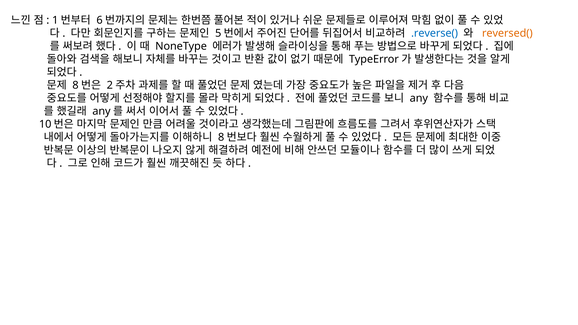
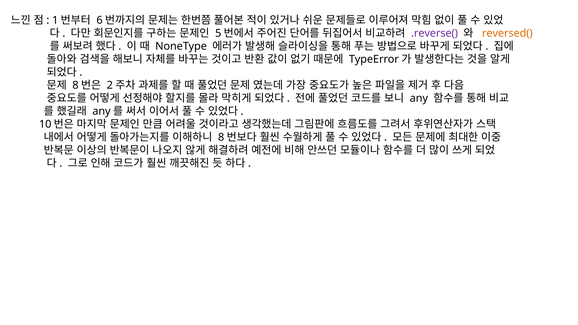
.reverse( colour: blue -> purple
